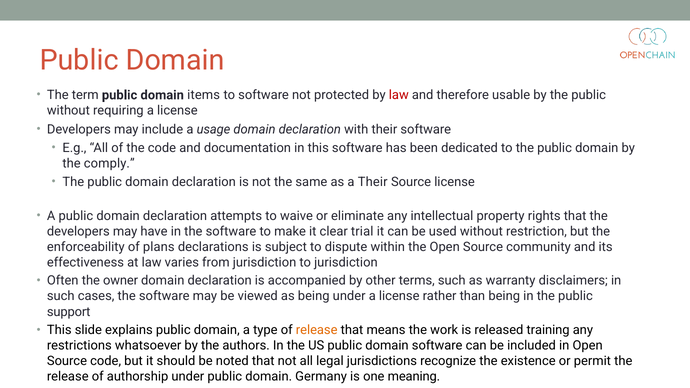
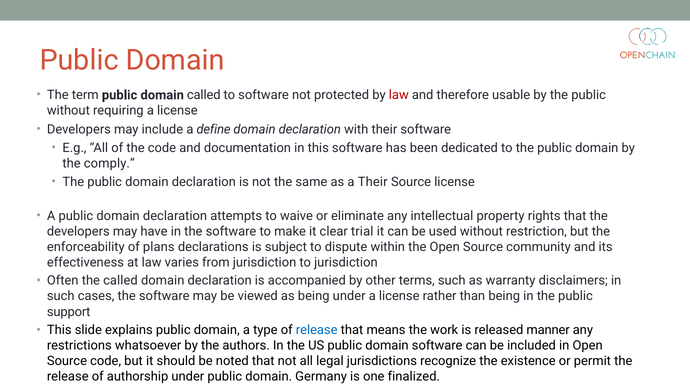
domain items: items -> called
usage: usage -> define
the owner: owner -> called
release at (317, 330) colour: orange -> blue
training: training -> manner
meaning: meaning -> finalized
